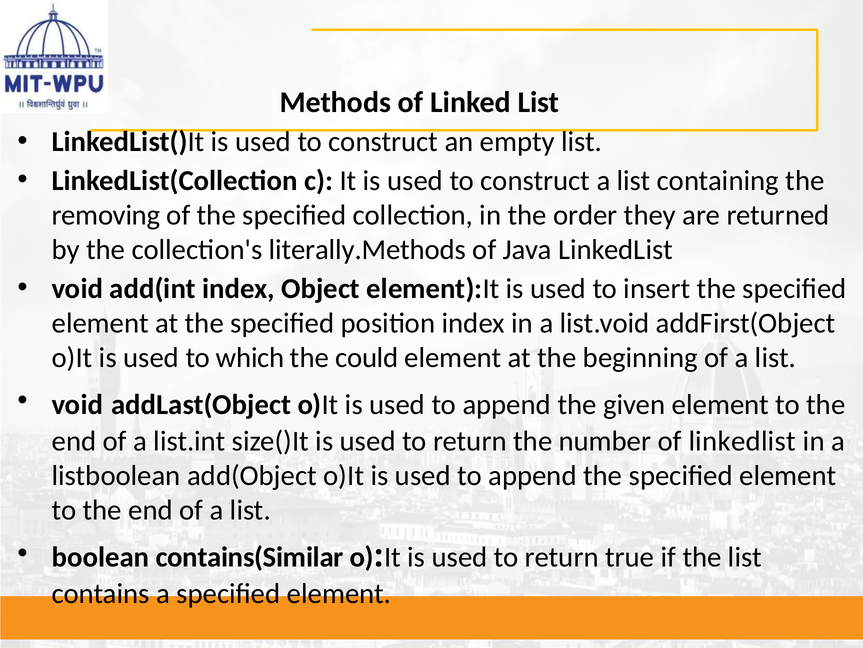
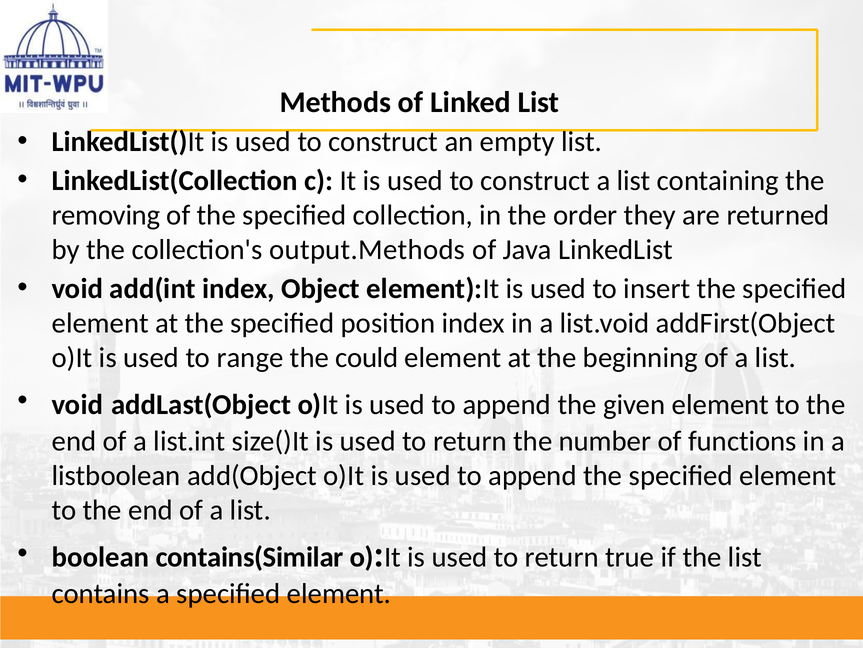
literally.Methods: literally.Methods -> output.Methods
which: which -> range
of linkedlist: linkedlist -> functions
